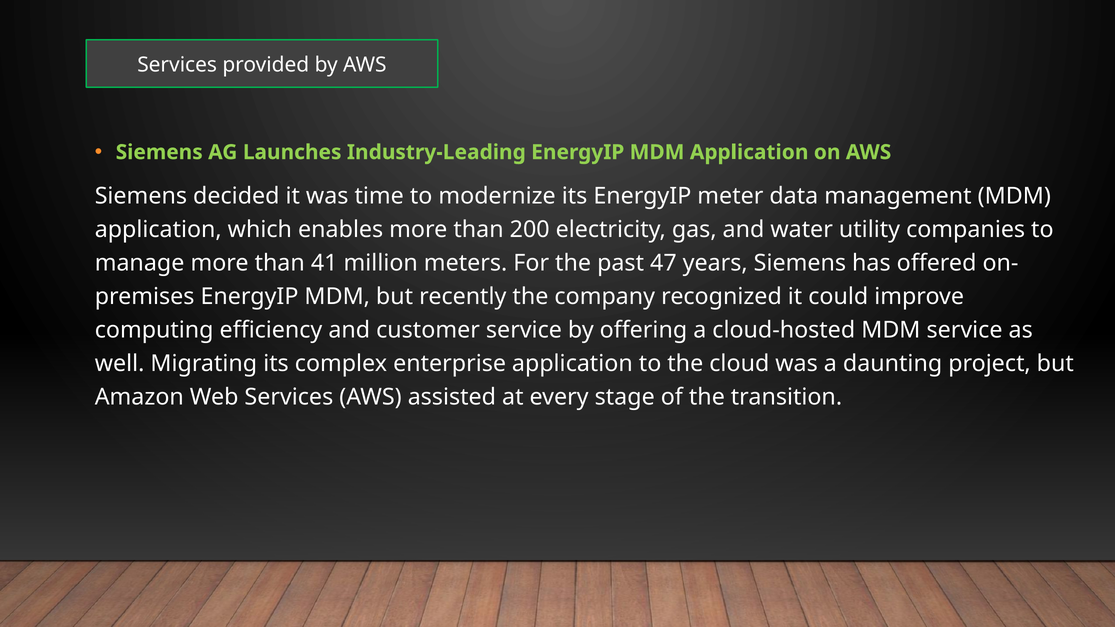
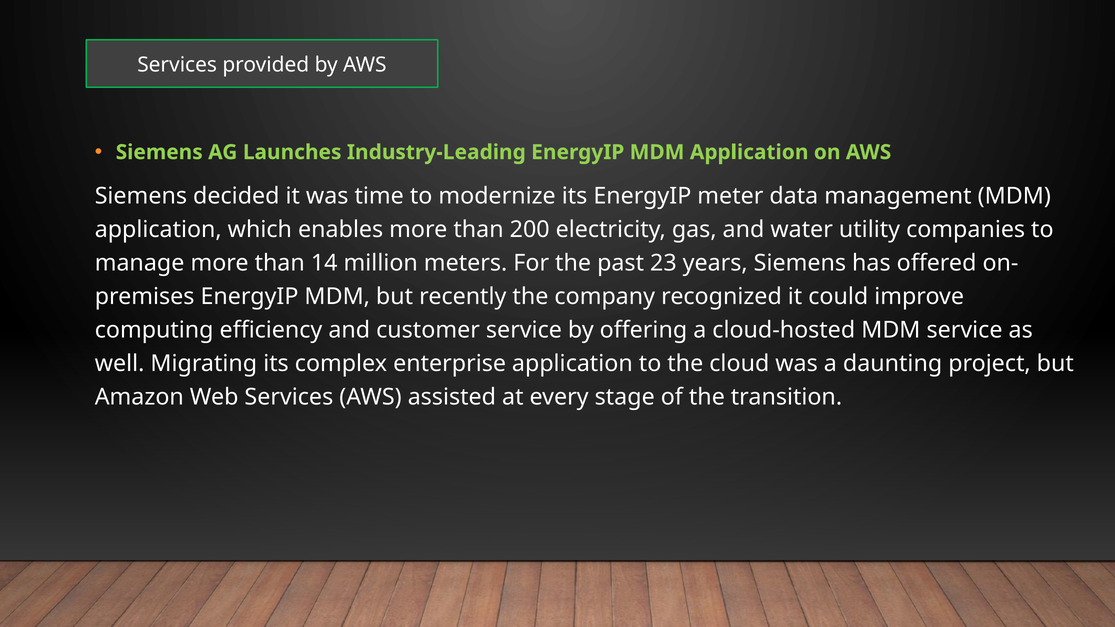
41: 41 -> 14
47: 47 -> 23
